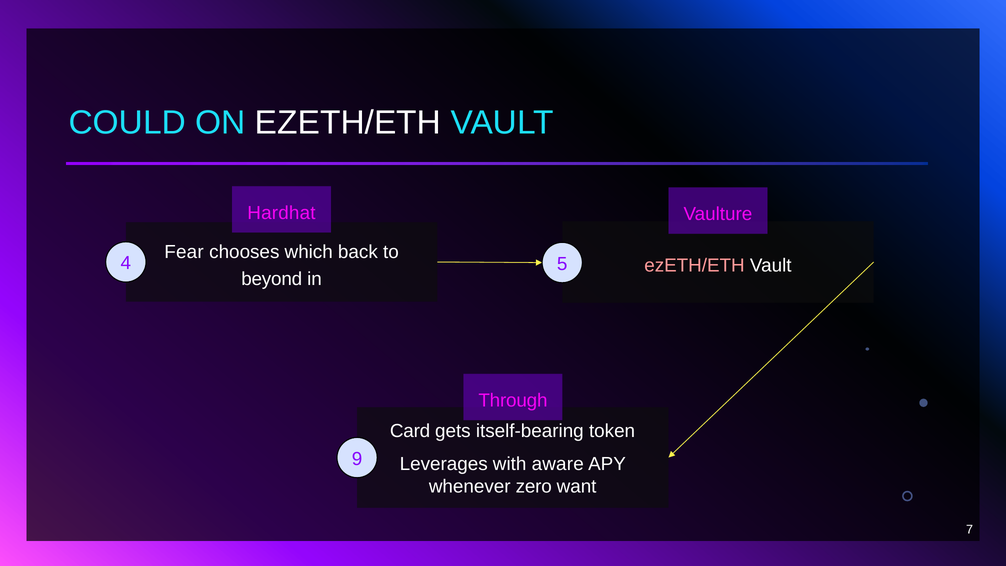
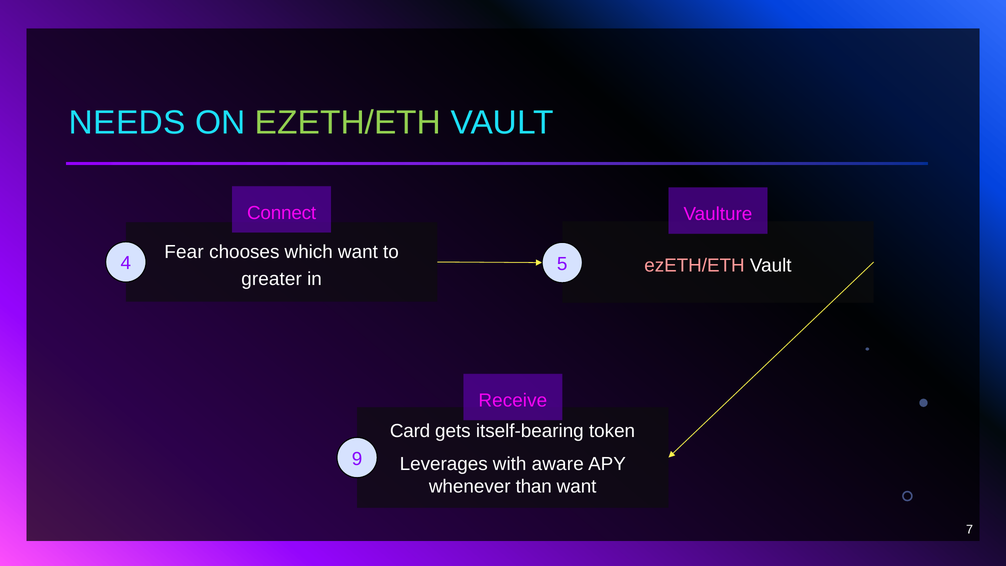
COULD: COULD -> NEEDS
EZETH/ETH at (348, 123) colour: white -> light green
Hardhat: Hardhat -> Connect
which back: back -> want
beyond: beyond -> greater
Through: Through -> Receive
zero: zero -> than
